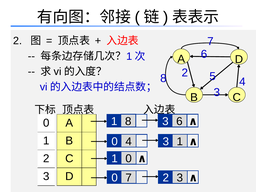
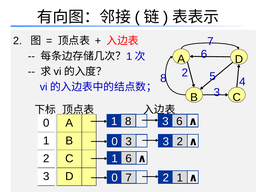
1 at (180, 142): 1 -> 2
0 4: 4 -> 3
1 0: 0 -> 6
3 at (180, 178): 3 -> 1
